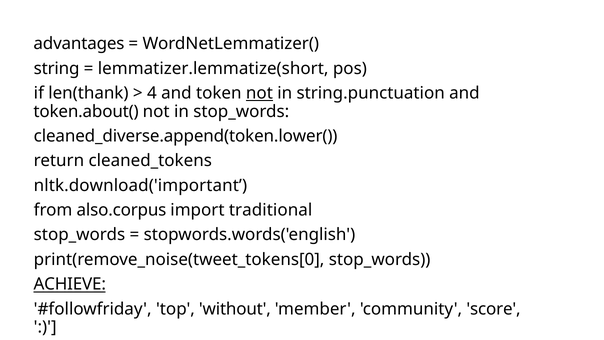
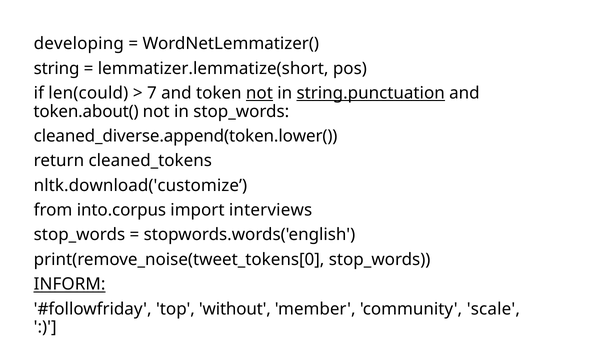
advantages: advantages -> developing
len(thank: len(thank -> len(could
4: 4 -> 7
string.punctuation underline: none -> present
nltk.download('important: nltk.download('important -> nltk.download('customize
also.corpus: also.corpus -> into.corpus
traditional: traditional -> interviews
ACHIEVE: ACHIEVE -> INFORM
score: score -> scale
